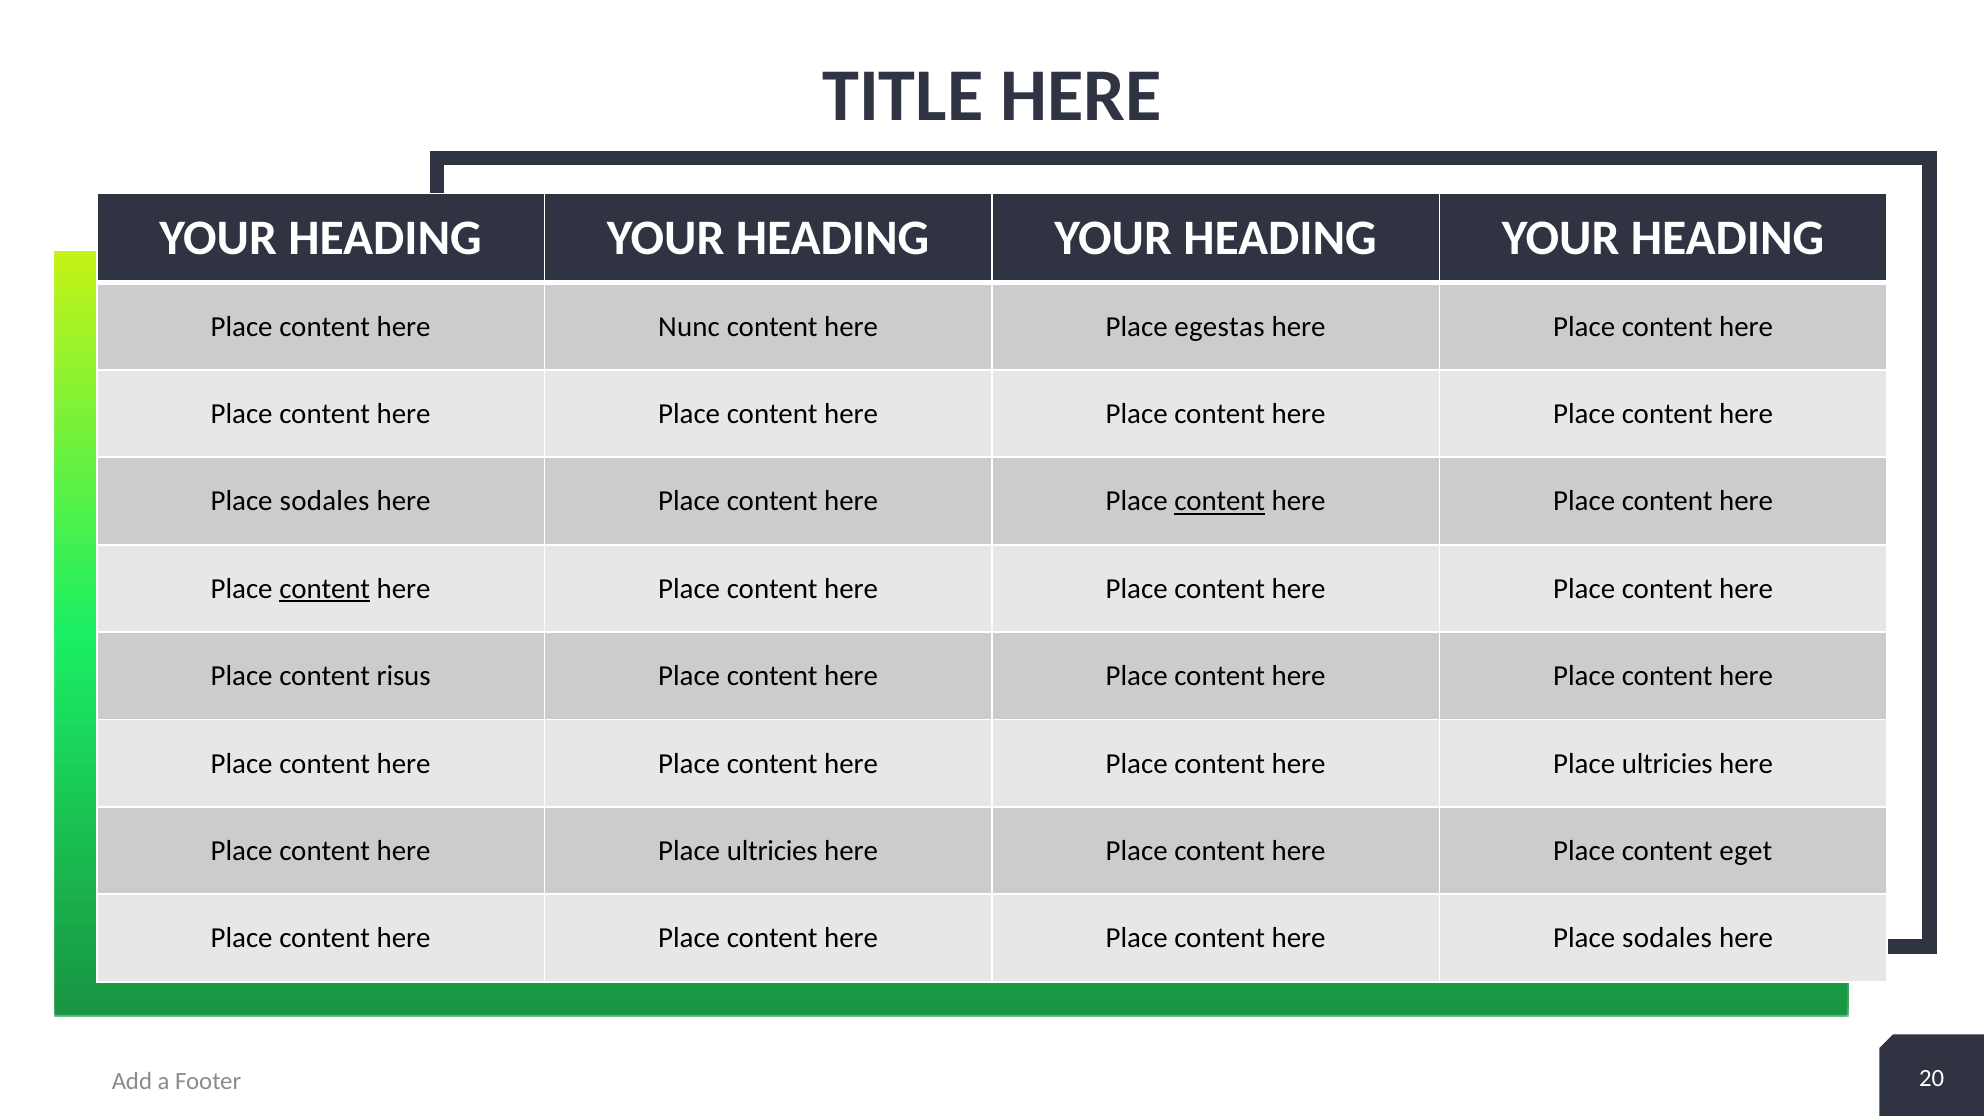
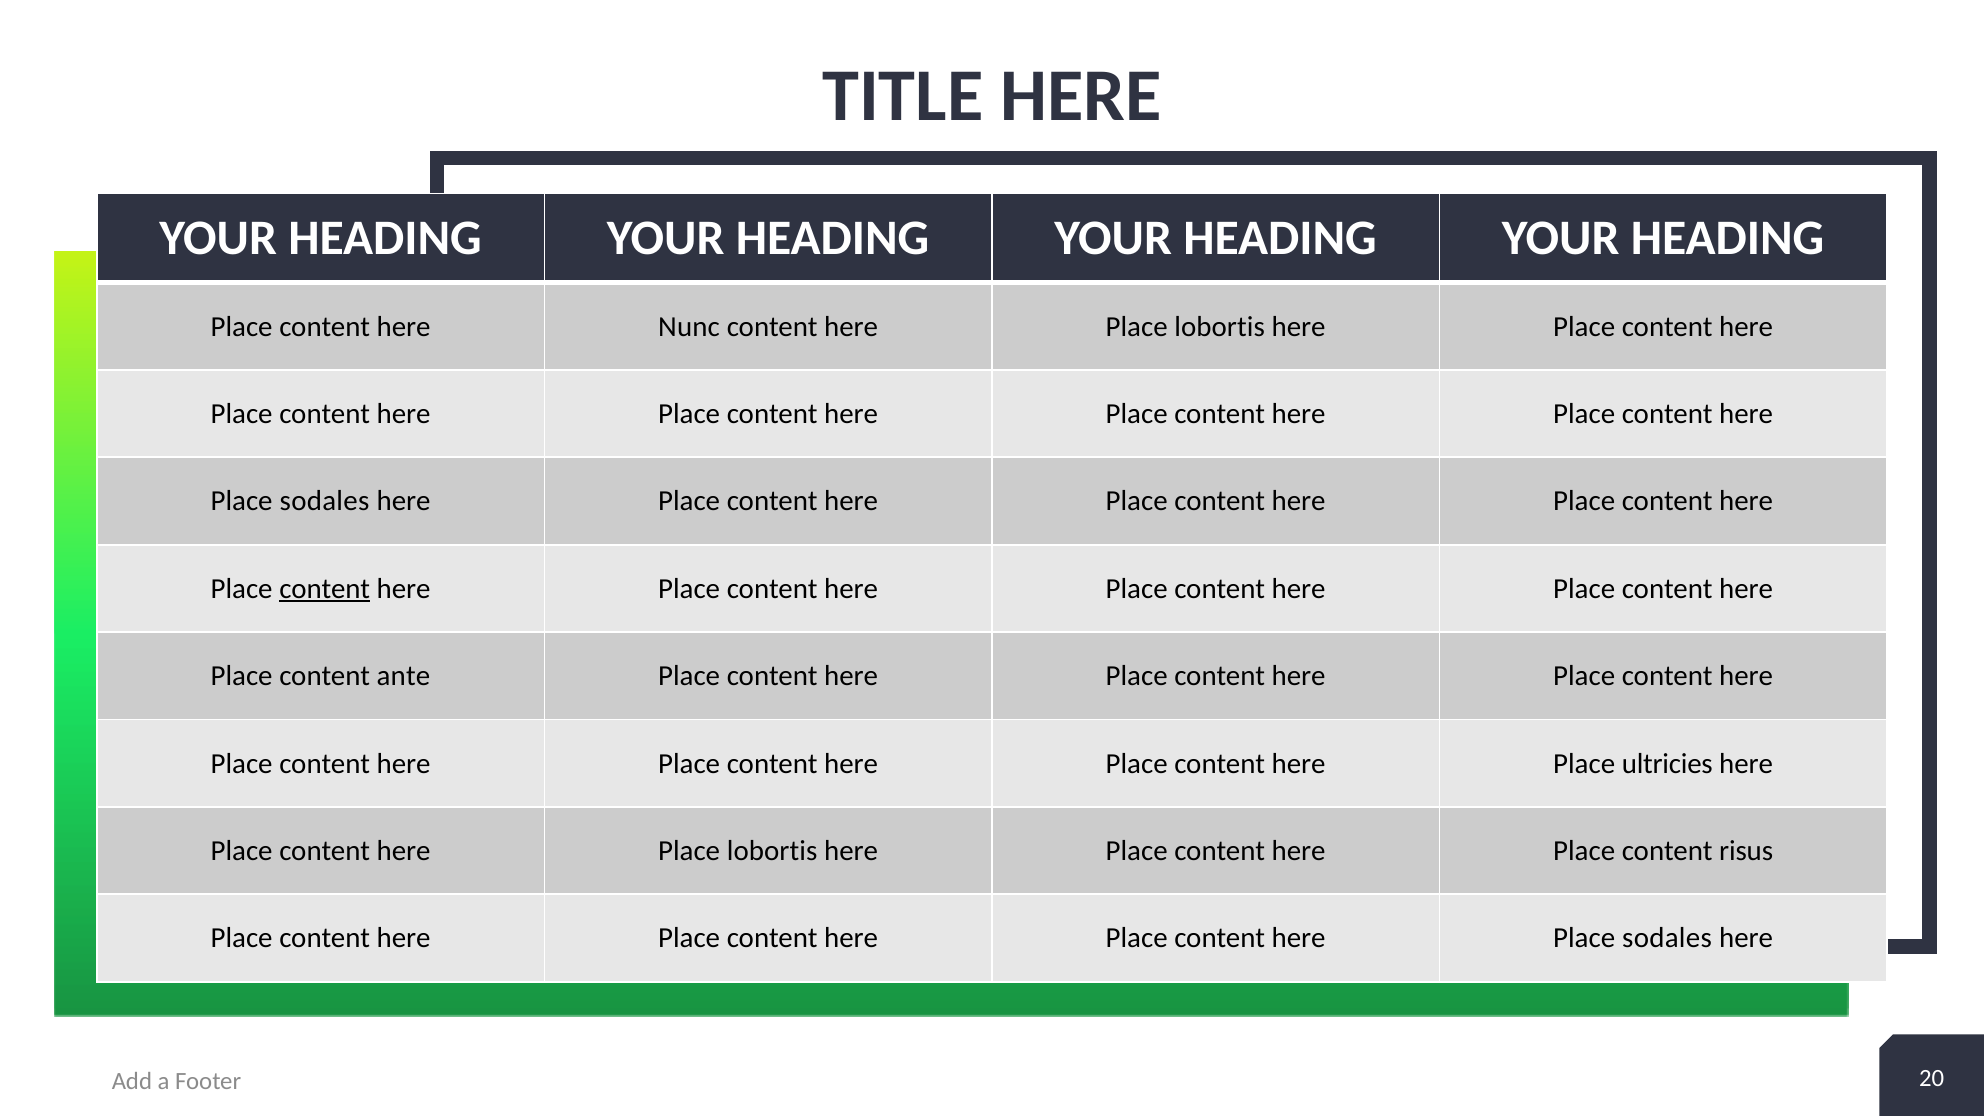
egestas at (1220, 326): egestas -> lobortis
content at (1220, 501) underline: present -> none
risus: risus -> ante
ultricies at (772, 851): ultricies -> lobortis
eget: eget -> risus
